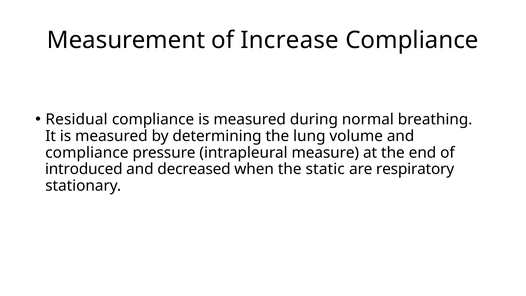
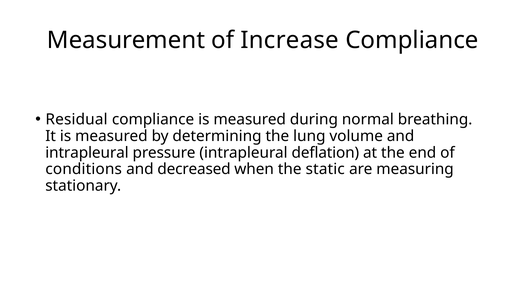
compliance at (87, 153): compliance -> intrapleural
measure: measure -> deflation
introduced: introduced -> conditions
respiratory: respiratory -> measuring
